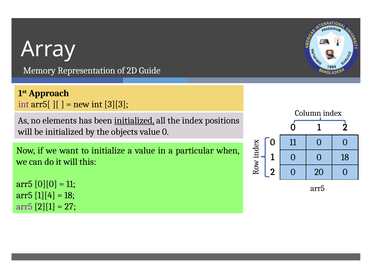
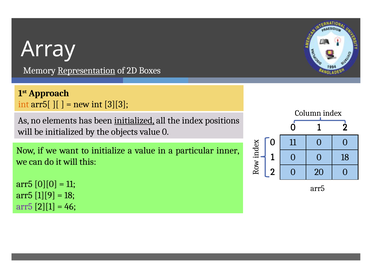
Representation underline: none -> present
Guide: Guide -> Boxes
int at (24, 104) colour: purple -> orange
when: when -> inner
1][4: 1][4 -> 1][9
27: 27 -> 46
